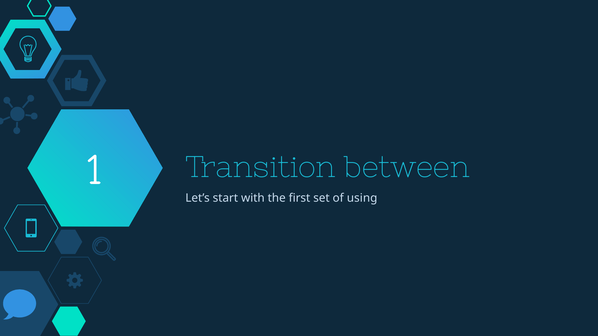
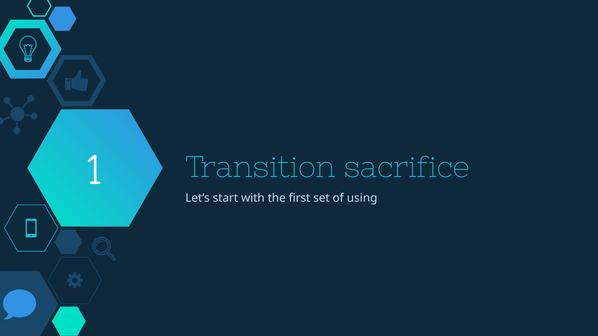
between: between -> sacrifice
